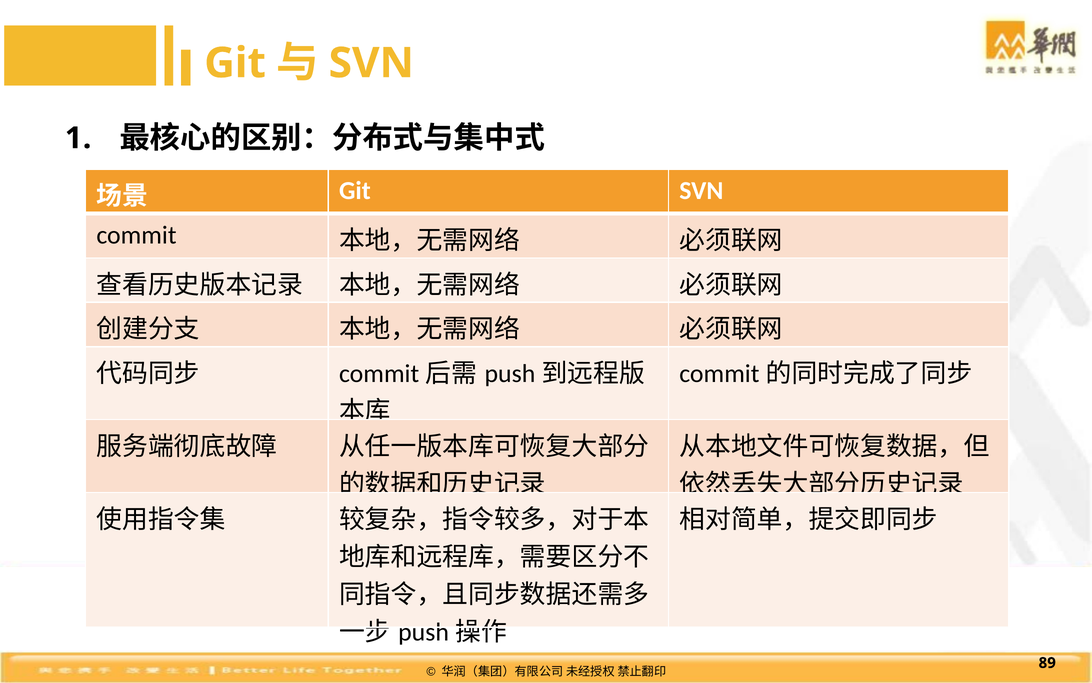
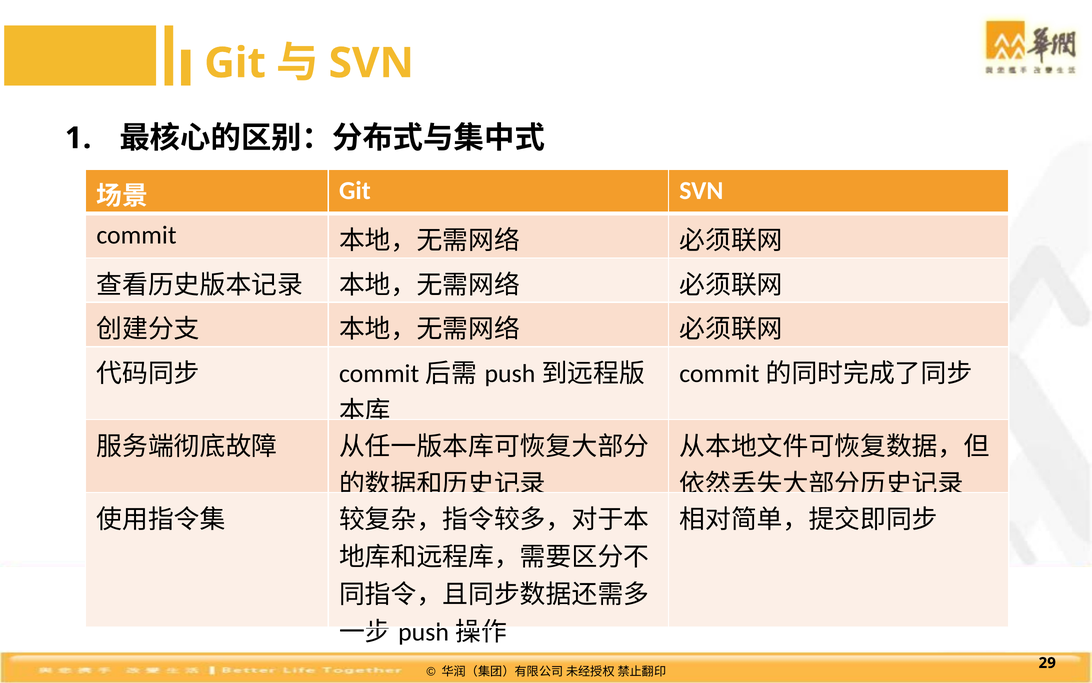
89: 89 -> 29
